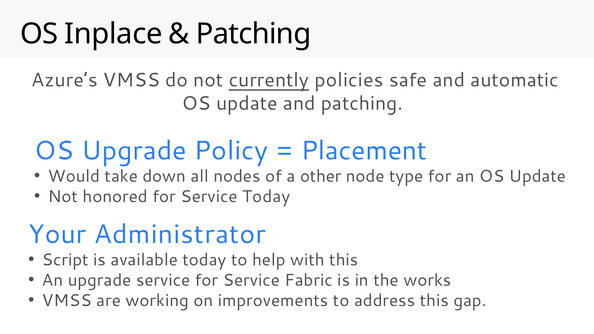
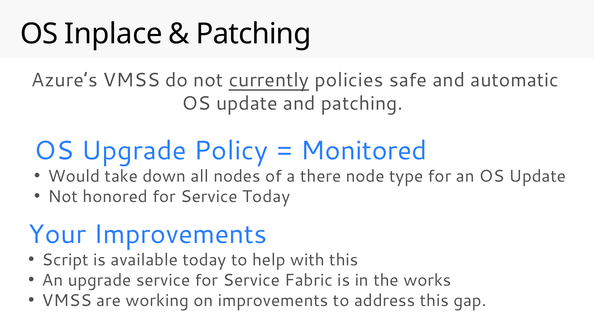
Placement: Placement -> Monitored
other: other -> there
Your Administrator: Administrator -> Improvements
